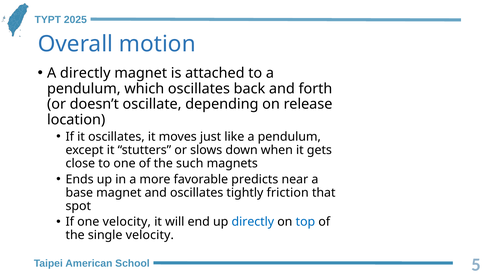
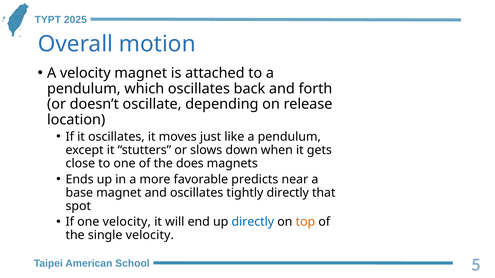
A directly: directly -> velocity
such: such -> does
tightly friction: friction -> directly
top colour: blue -> orange
